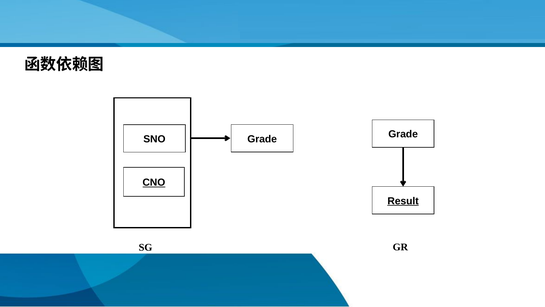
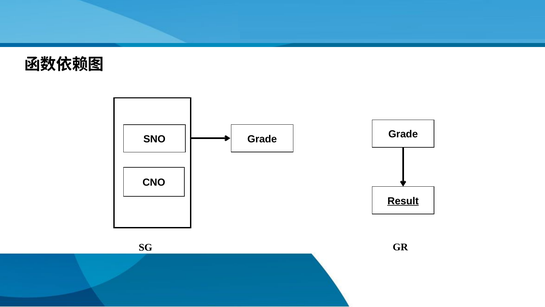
CNO underline: present -> none
